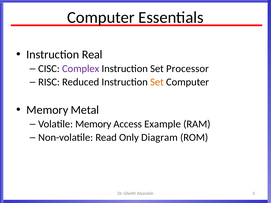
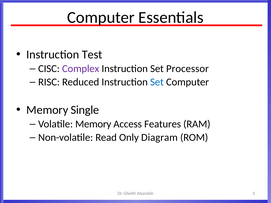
Real: Real -> Test
Set at (157, 82) colour: orange -> blue
Metal: Metal -> Single
Example: Example -> Features
